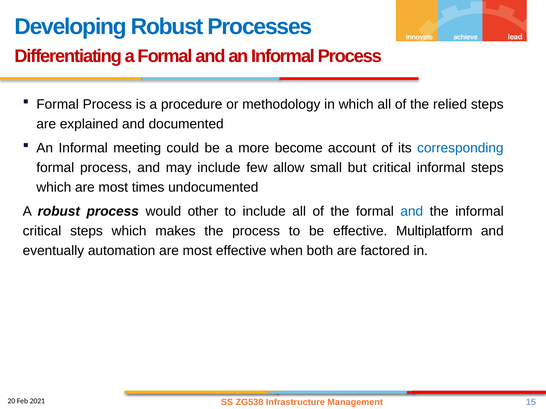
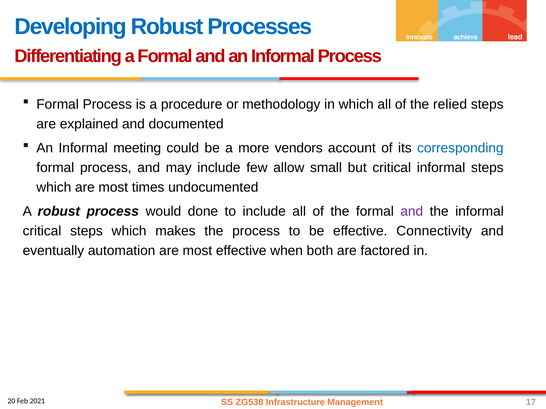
become: become -> vendors
other: other -> done
and at (412, 212) colour: blue -> purple
Multiplatform: Multiplatform -> Connectivity
15: 15 -> 17
